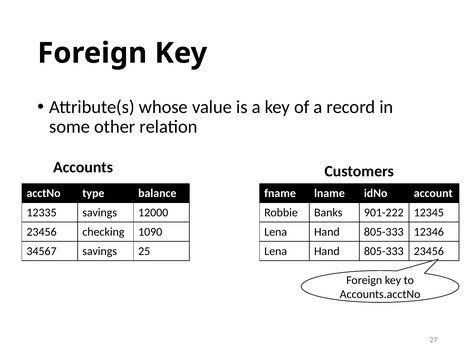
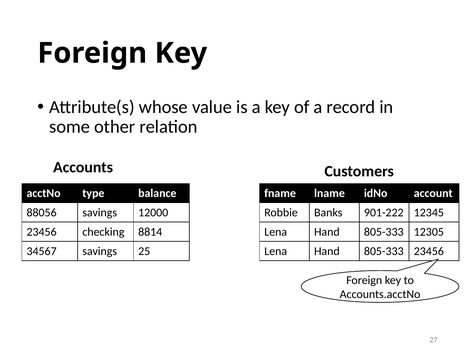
12335: 12335 -> 88056
1090: 1090 -> 8814
12346: 12346 -> 12305
